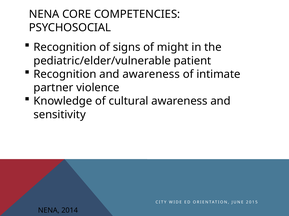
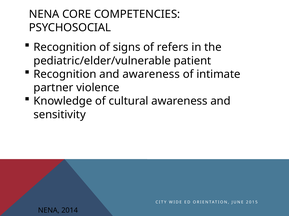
might: might -> refers
